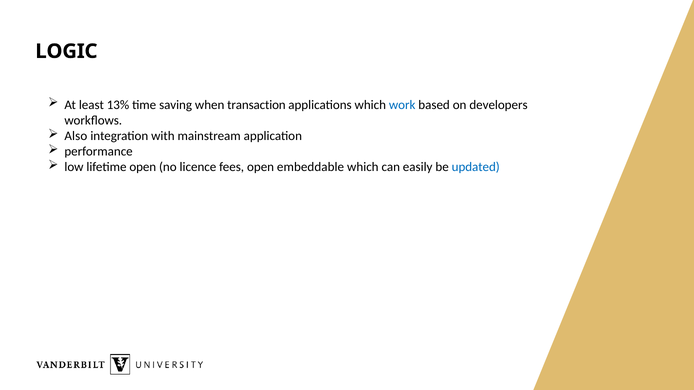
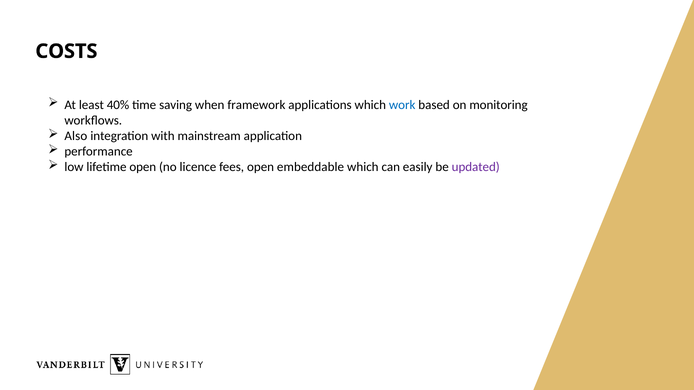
LOGIC: LOGIC -> COSTS
13%: 13% -> 40%
transaction: transaction -> framework
developers: developers -> monitoring
updated colour: blue -> purple
